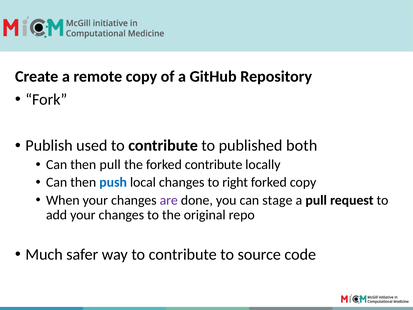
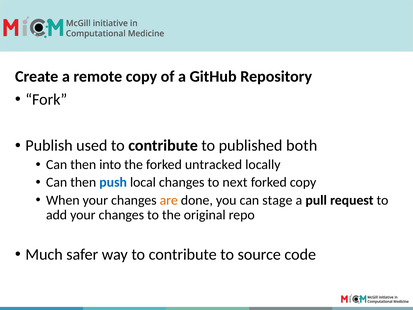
then pull: pull -> into
forked contribute: contribute -> untracked
right: right -> next
are colour: purple -> orange
